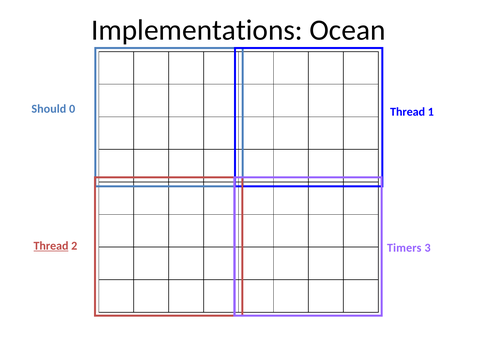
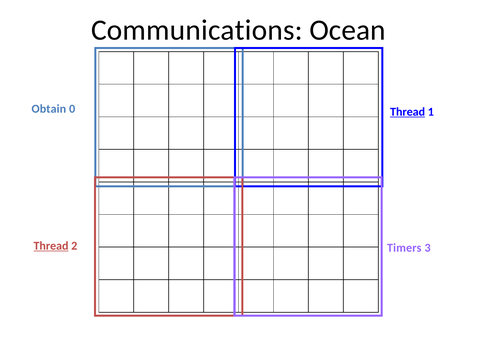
Implementations: Implementations -> Communications
Should: Should -> Obtain
Thread at (408, 112) underline: none -> present
